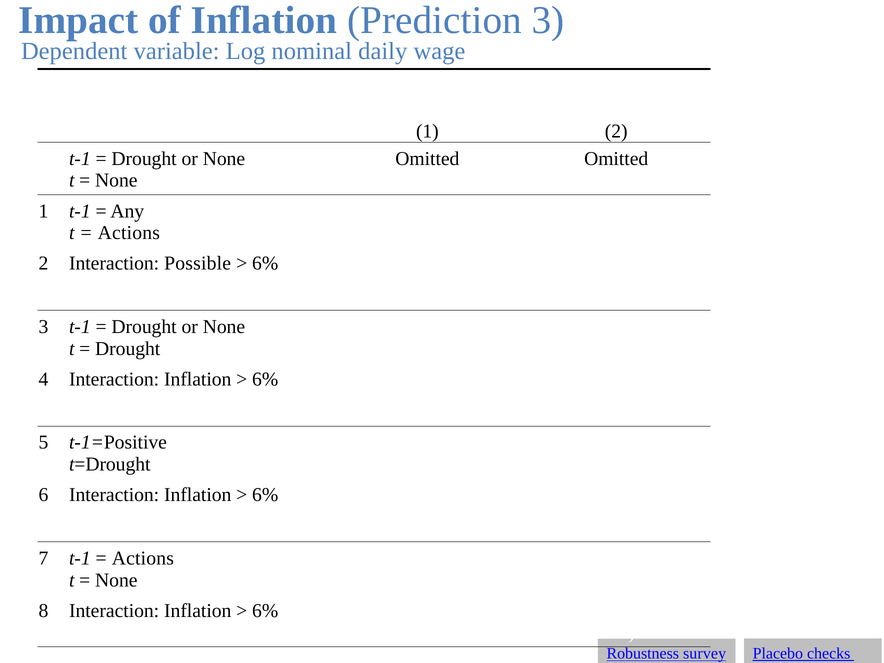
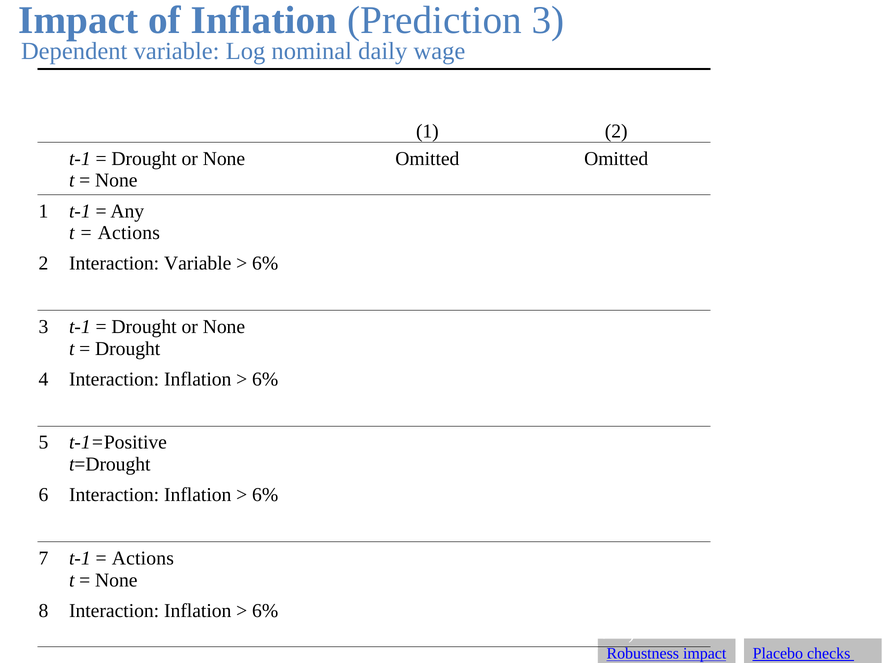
Interaction Possible: Possible -> Variable
Robustness survey: survey -> impact
